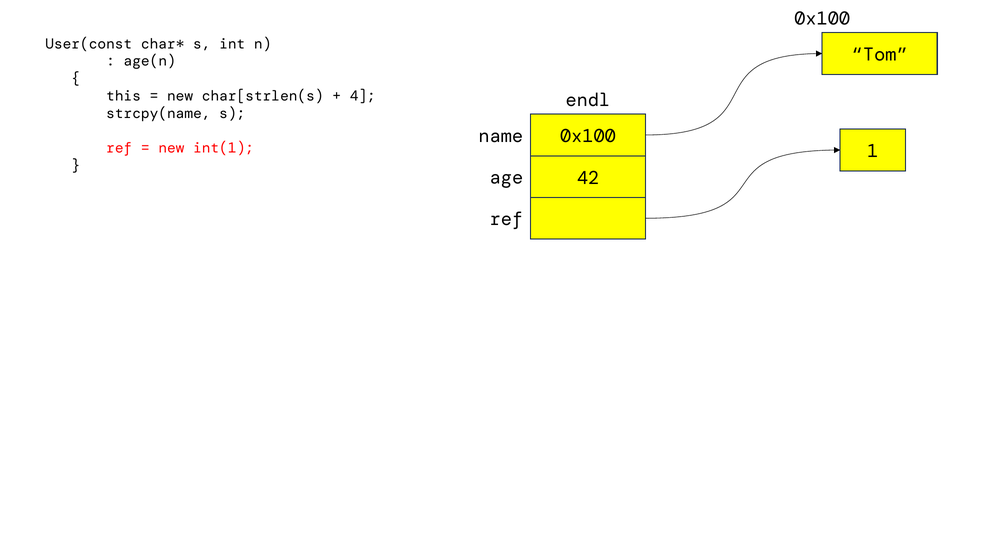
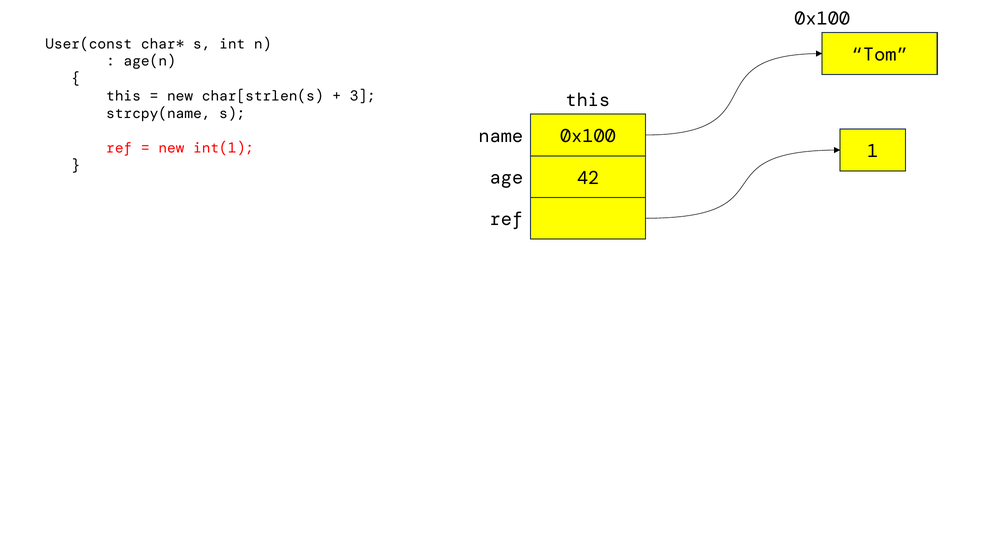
4: 4 -> 3
endl at (588, 100): endl -> this
